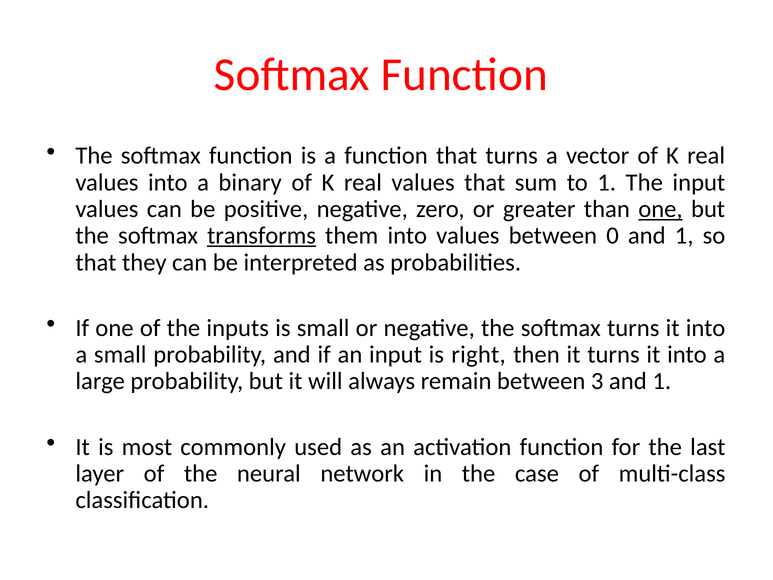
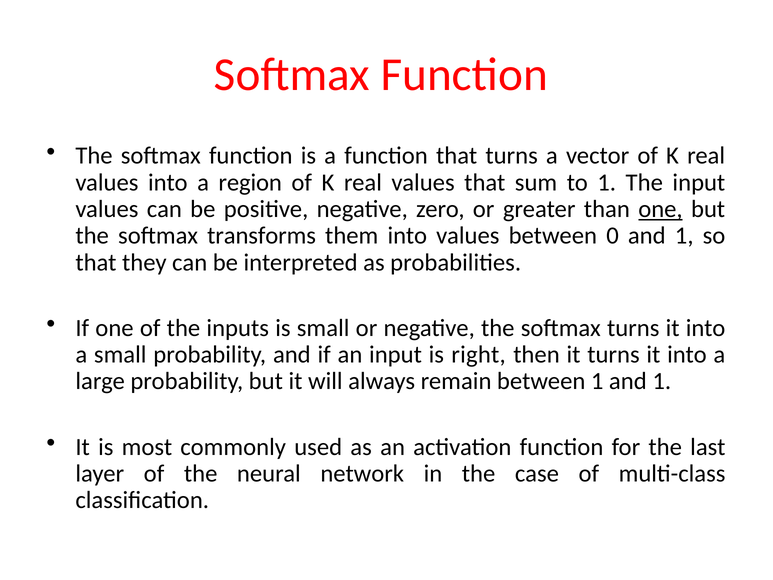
binary: binary -> region
transforms underline: present -> none
between 3: 3 -> 1
